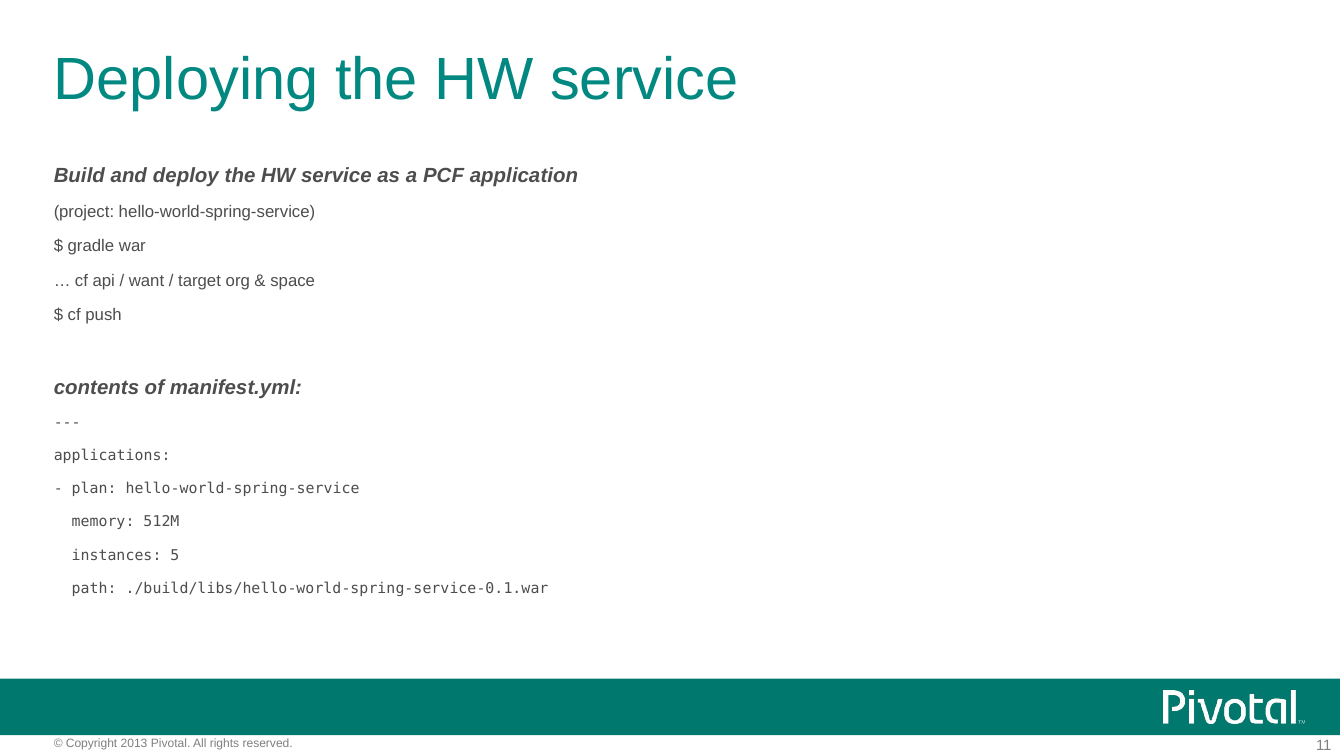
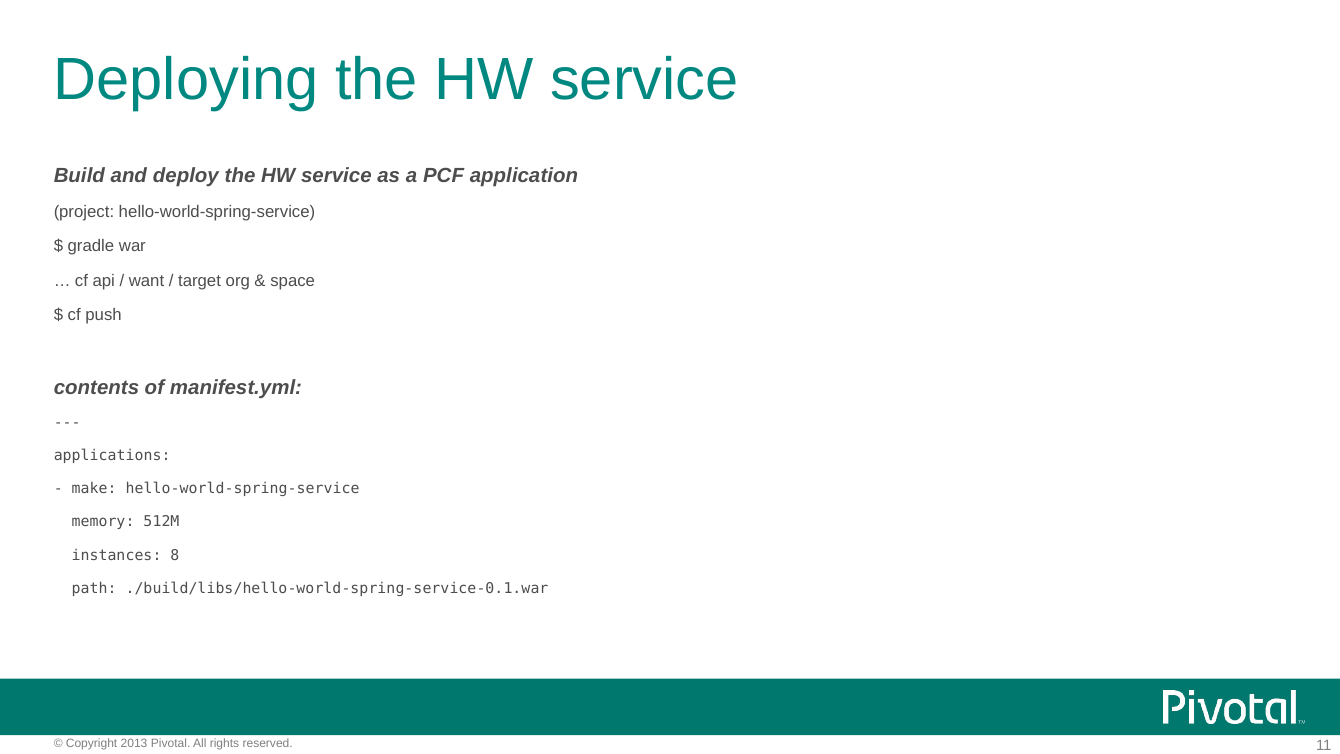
plan: plan -> make
5: 5 -> 8
